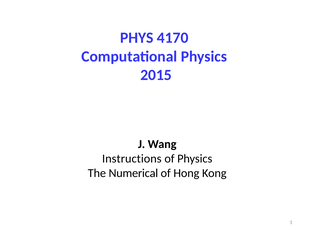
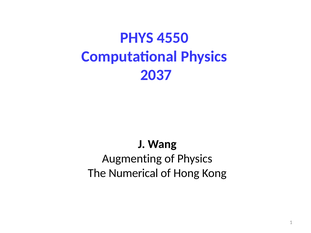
4170: 4170 -> 4550
2015: 2015 -> 2037
Instructions: Instructions -> Augmenting
